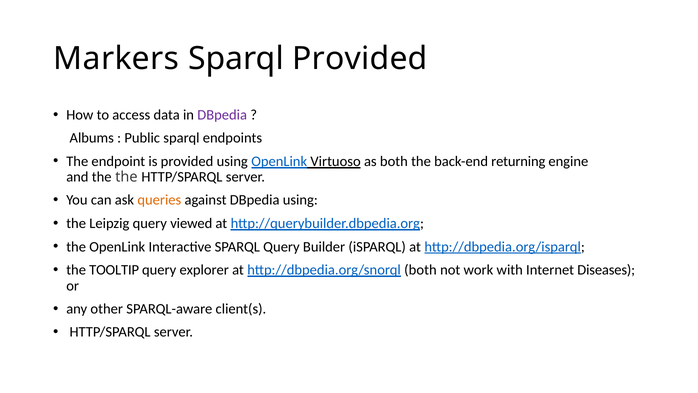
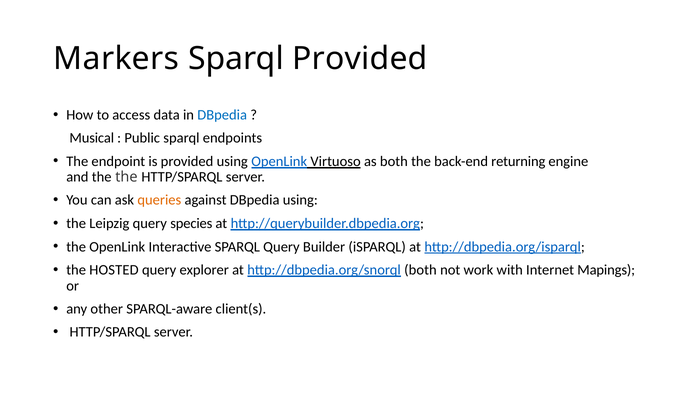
DBpedia at (222, 115) colour: purple -> blue
Albums: Albums -> Musical
viewed: viewed -> species
TOOLTIP: TOOLTIP -> HOSTED
Diseases: Diseases -> Mapings
